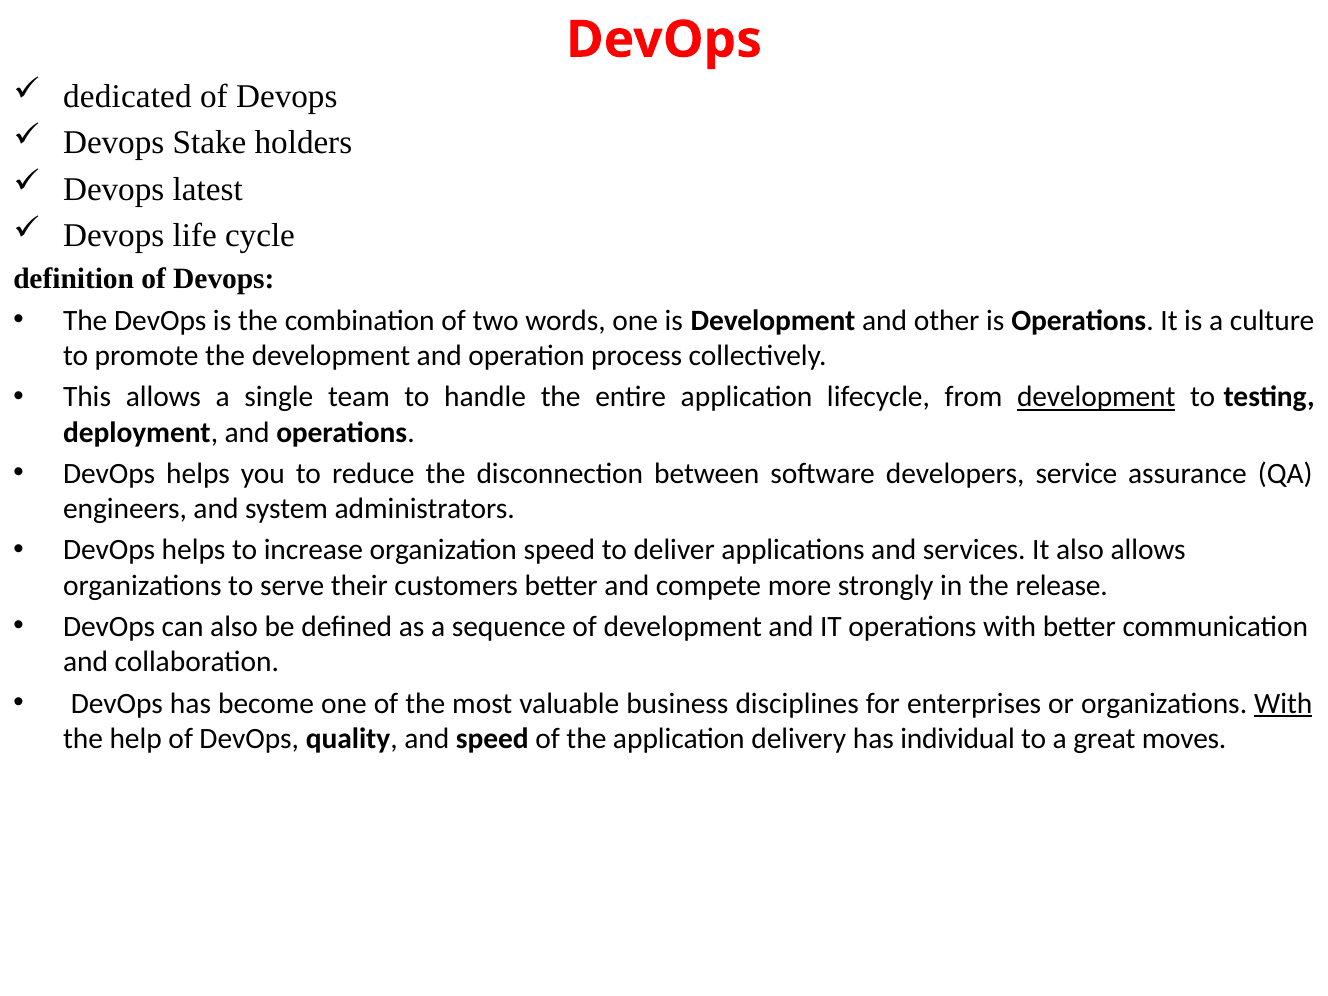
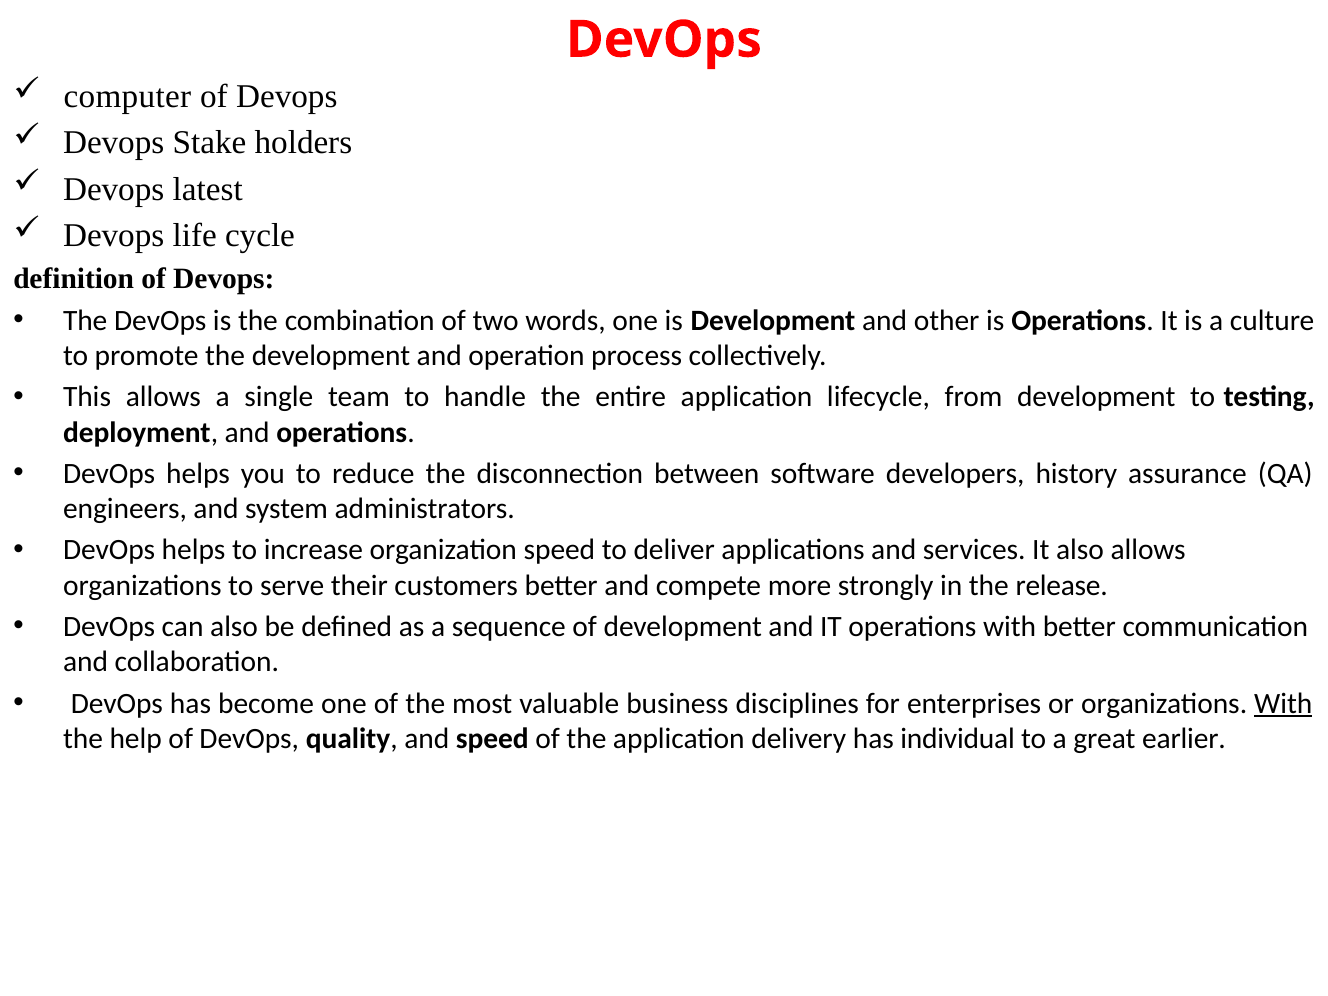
dedicated: dedicated -> computer
development at (1096, 397) underline: present -> none
service: service -> history
moves: moves -> earlier
